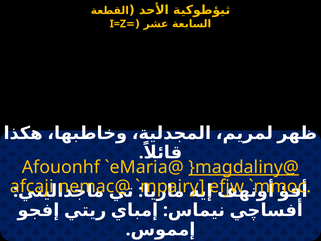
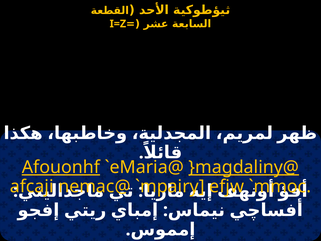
Afouonhf underline: none -> present
